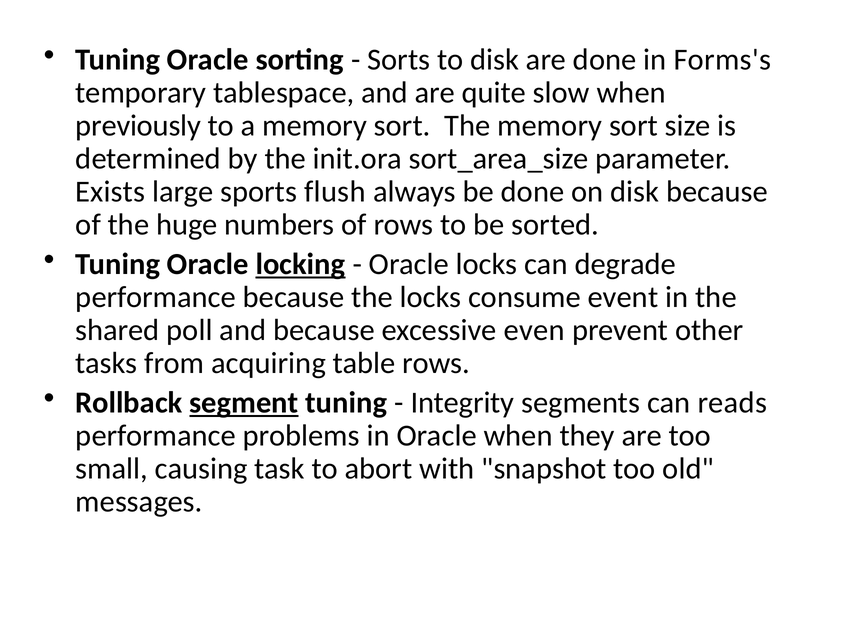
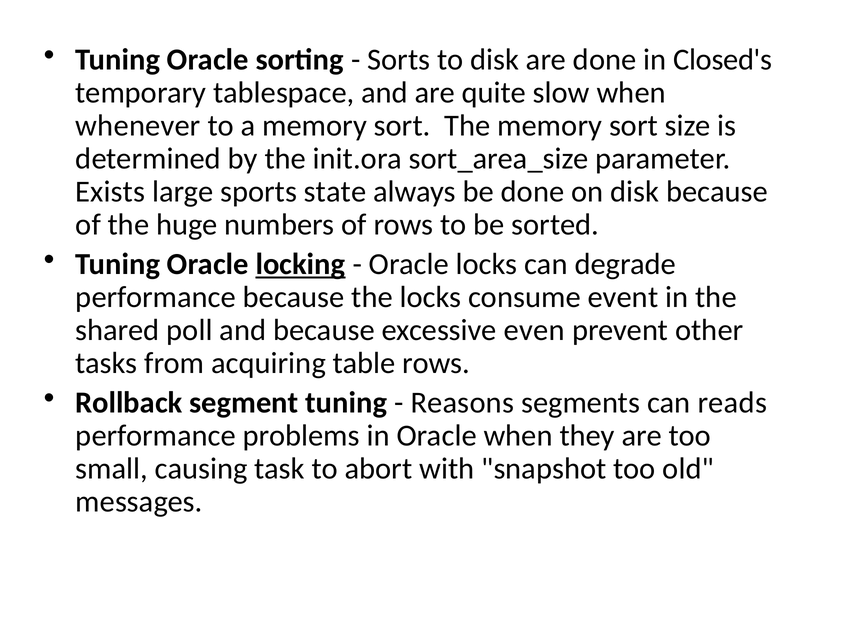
Forms's: Forms's -> Closed's
previously: previously -> whenever
flush: flush -> state
segment underline: present -> none
Integrity: Integrity -> Reasons
